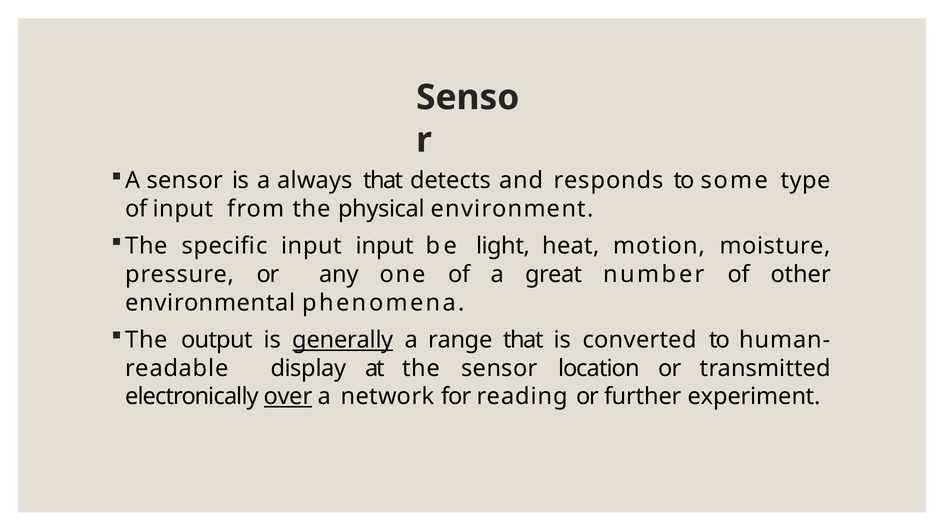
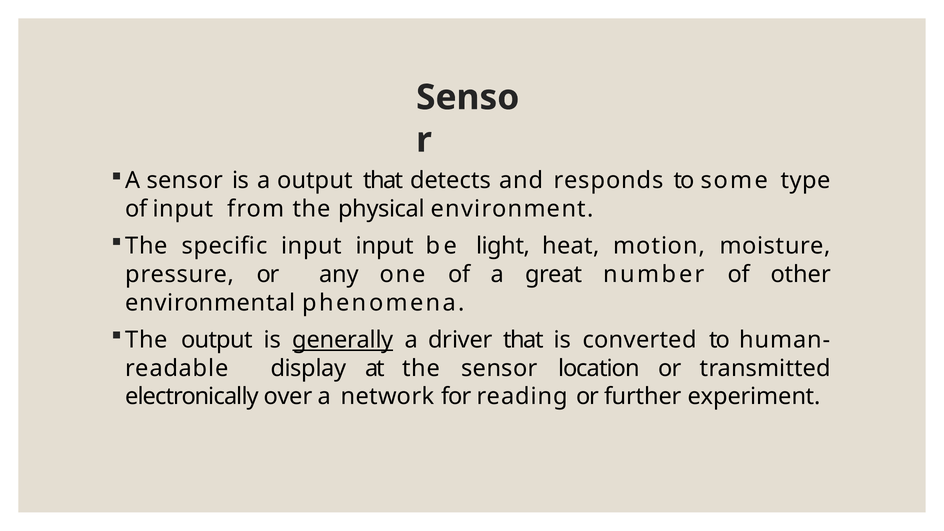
a always: always -> output
range: range -> driver
over underline: present -> none
